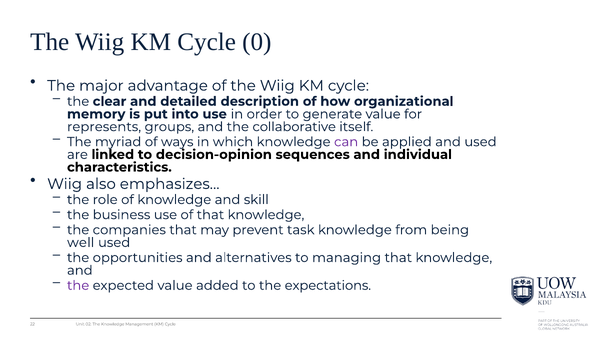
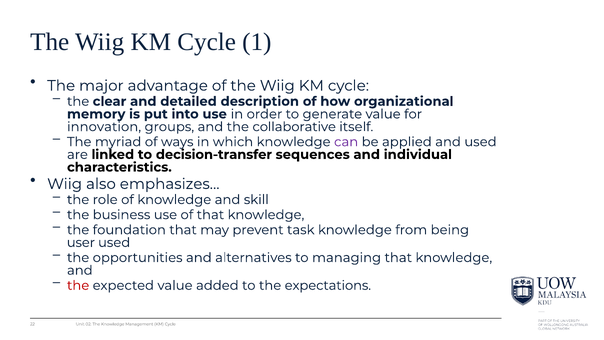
0: 0 -> 1
represents: represents -> innovation
decision-opinion: decision-opinion -> decision-transfer
companies: companies -> foundation
well: well -> user
the at (78, 285) colour: purple -> red
